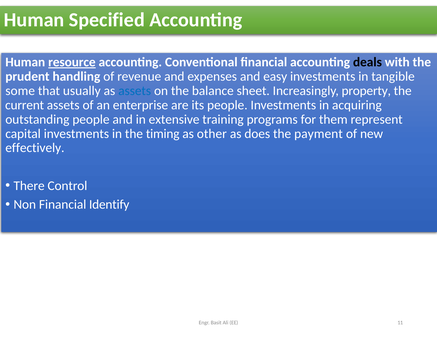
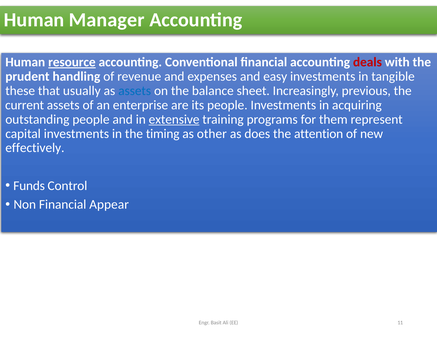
Specified: Specified -> Manager
deals colour: black -> red
some: some -> these
property: property -> previous
extensive underline: none -> present
payment: payment -> attention
There: There -> Funds
Identify: Identify -> Appear
